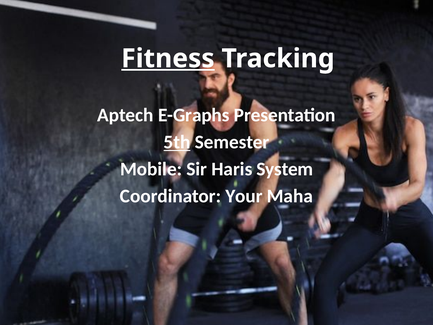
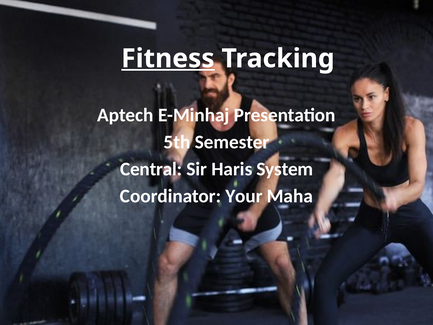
E-Graphs: E-Graphs -> E-Minhaj
5th underline: present -> none
Mobile: Mobile -> Central
